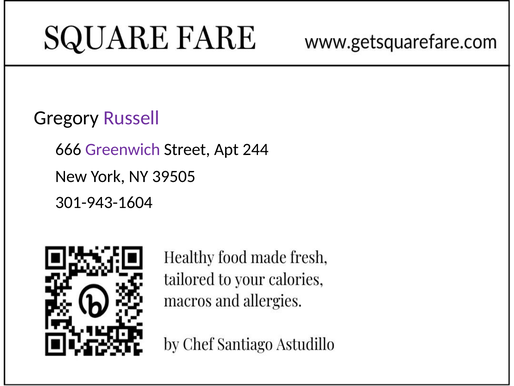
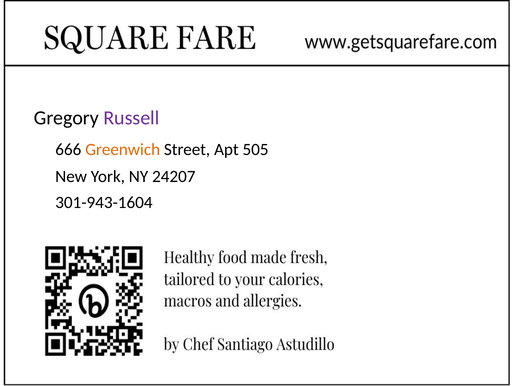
Greenwich colour: purple -> orange
244: 244 -> 505
39505: 39505 -> 24207
